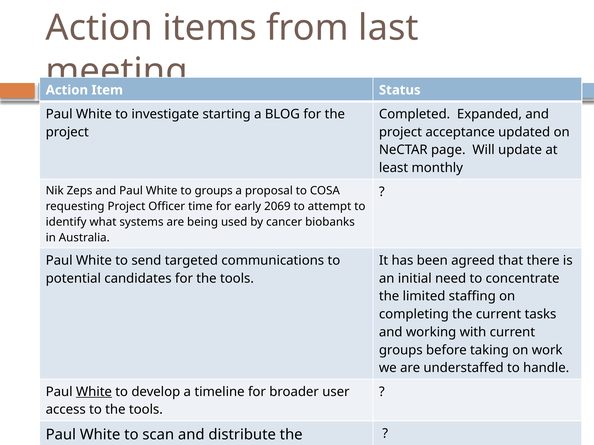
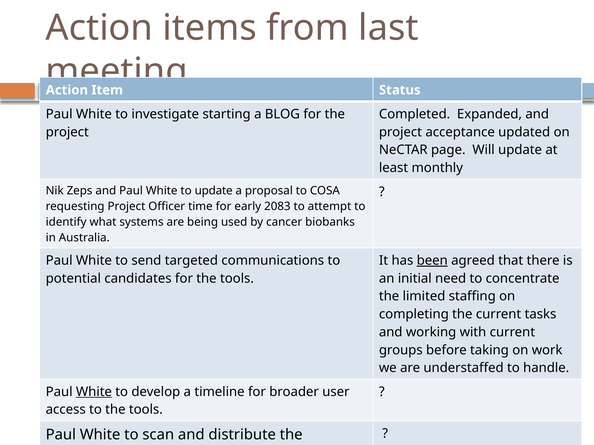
to groups: groups -> update
2069: 2069 -> 2083
been underline: none -> present
